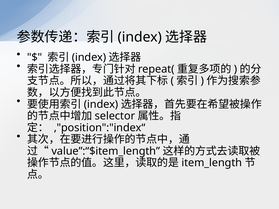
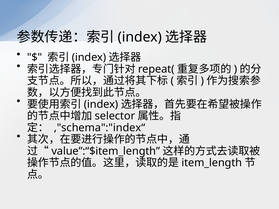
,"position":"index“: ,"position":"index“ -> ,"schema":"index“
